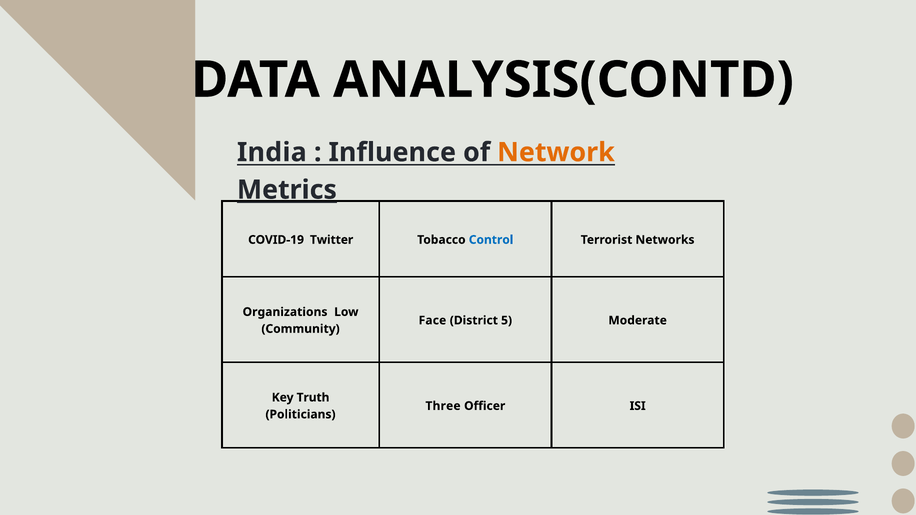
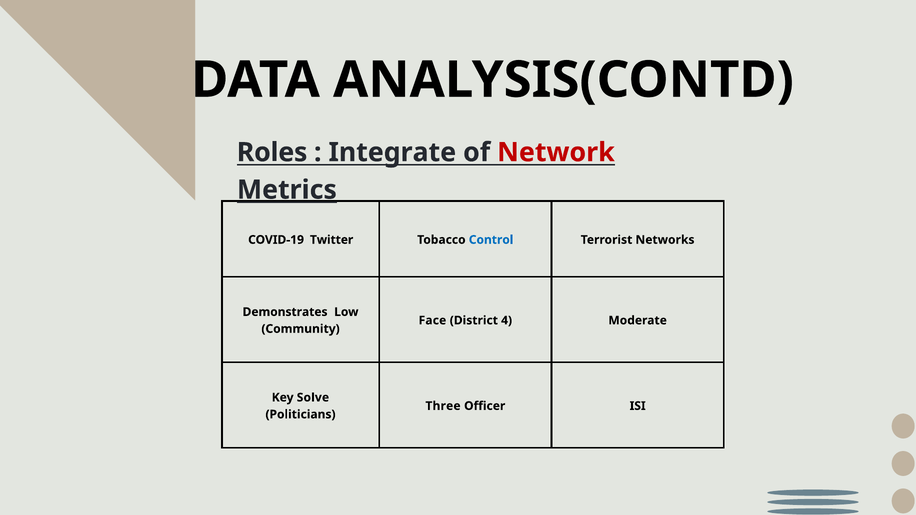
India: India -> Roles
Influence: Influence -> Integrate
Network colour: orange -> red
Organizations: Organizations -> Demonstrates
5: 5 -> 4
Truth: Truth -> Solve
